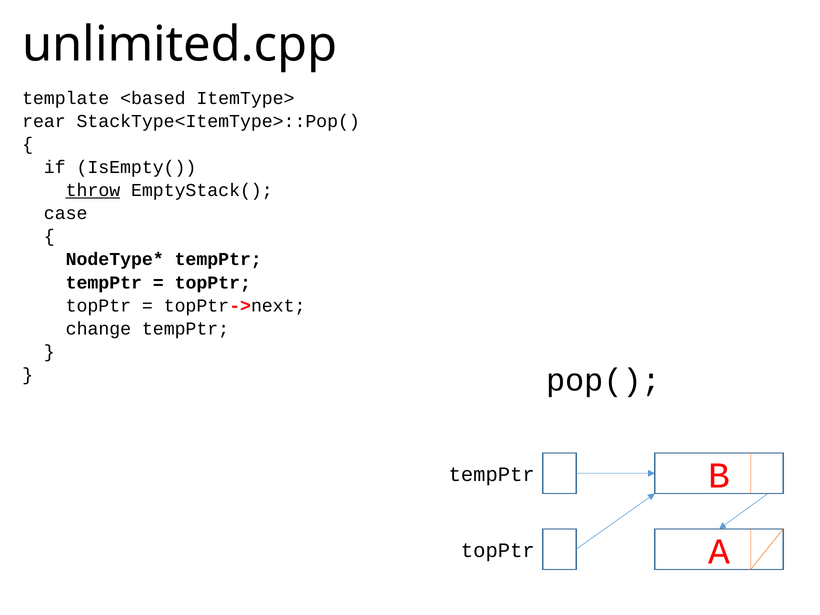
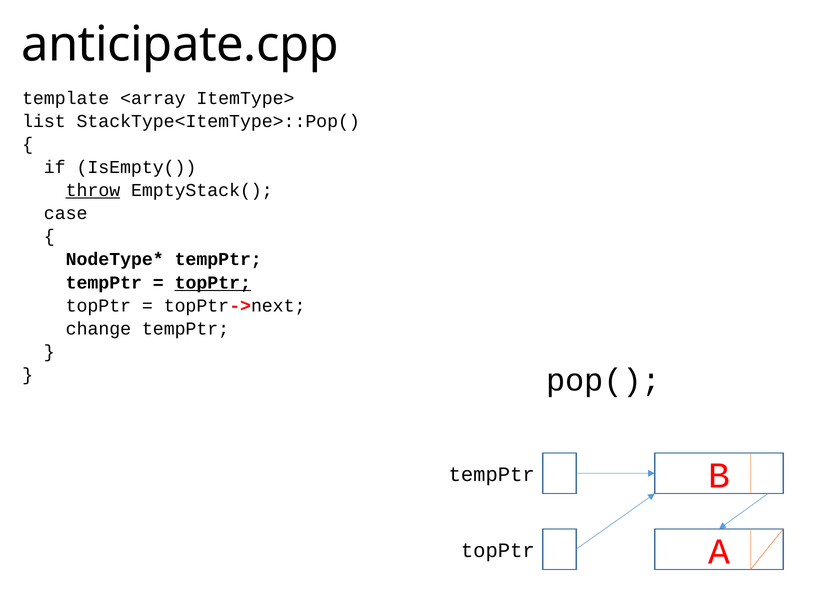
unlimited.cpp: unlimited.cpp -> anticipate.cpp
<based: <based -> <array
rear: rear -> list
topPtr at (213, 283) underline: none -> present
